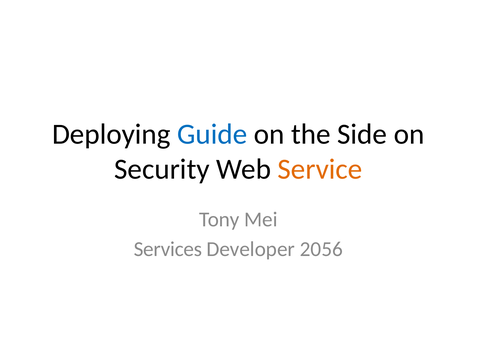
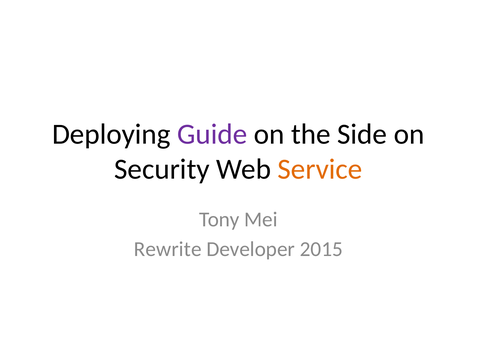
Guide colour: blue -> purple
Services: Services -> Rewrite
2056: 2056 -> 2015
